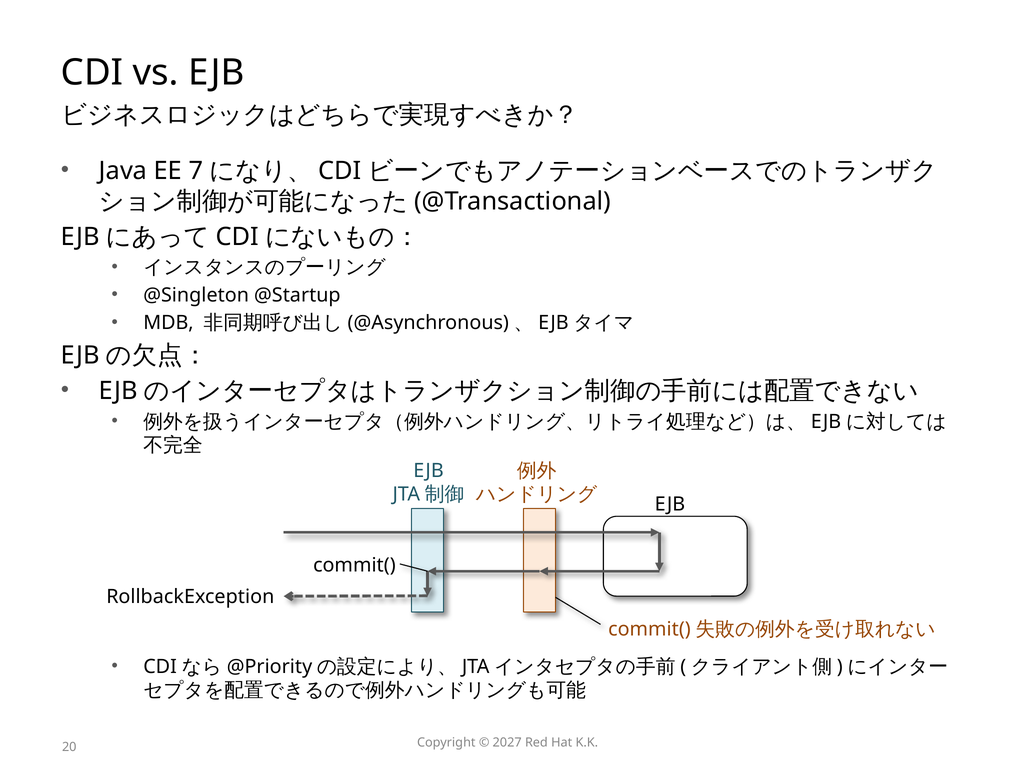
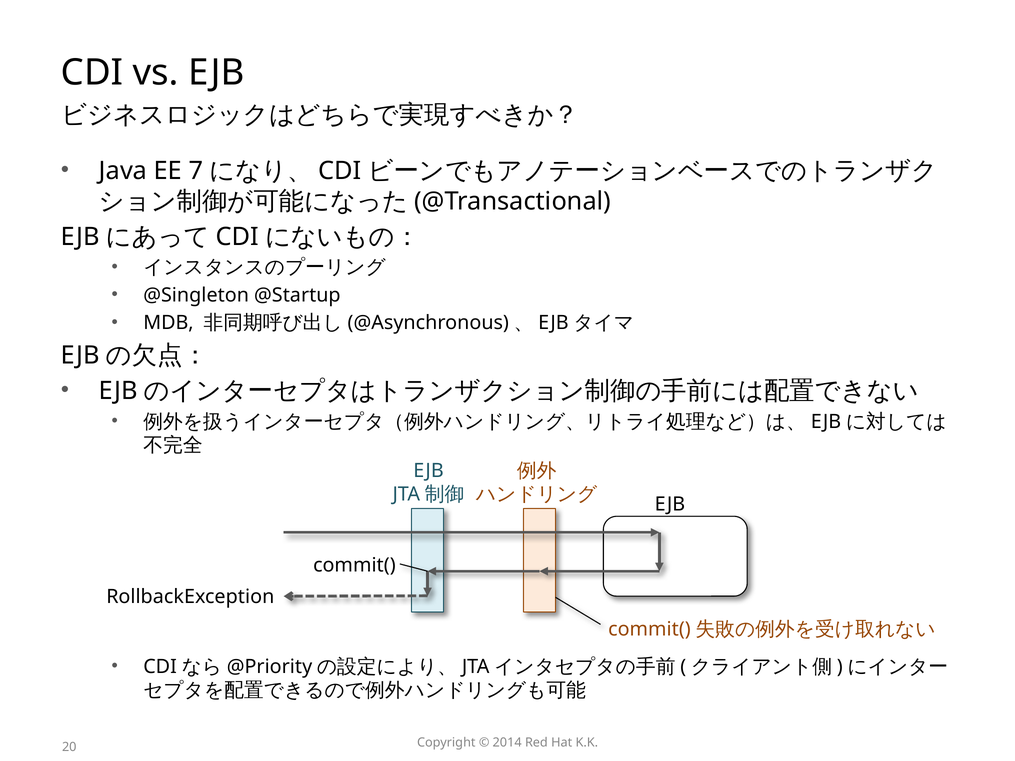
2027: 2027 -> 2014
